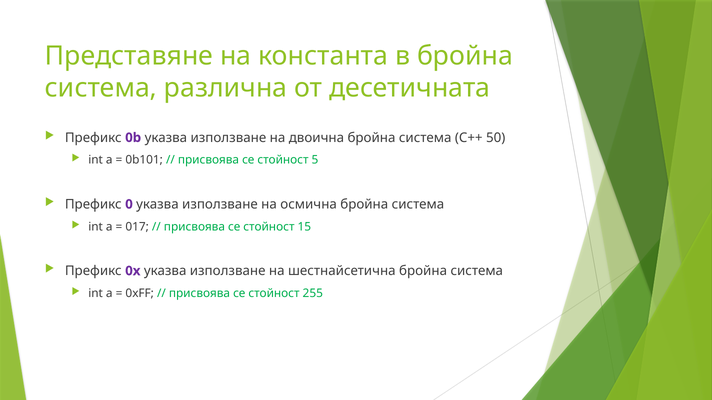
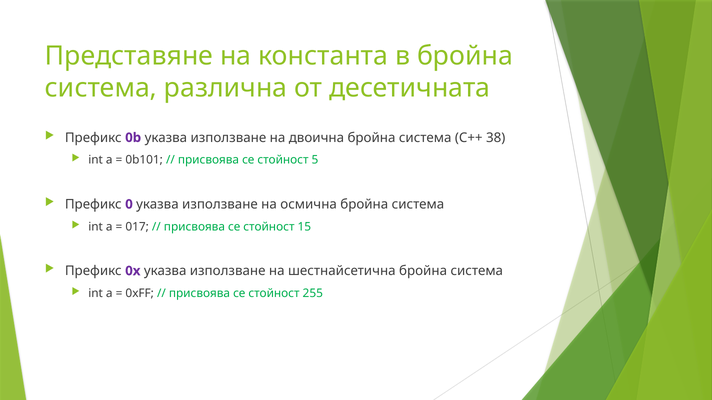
50: 50 -> 38
